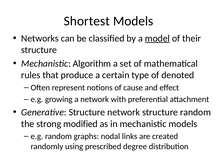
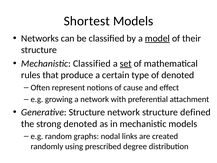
Mechanistic Algorithm: Algorithm -> Classified
set underline: none -> present
structure random: random -> defined
strong modified: modified -> denoted
